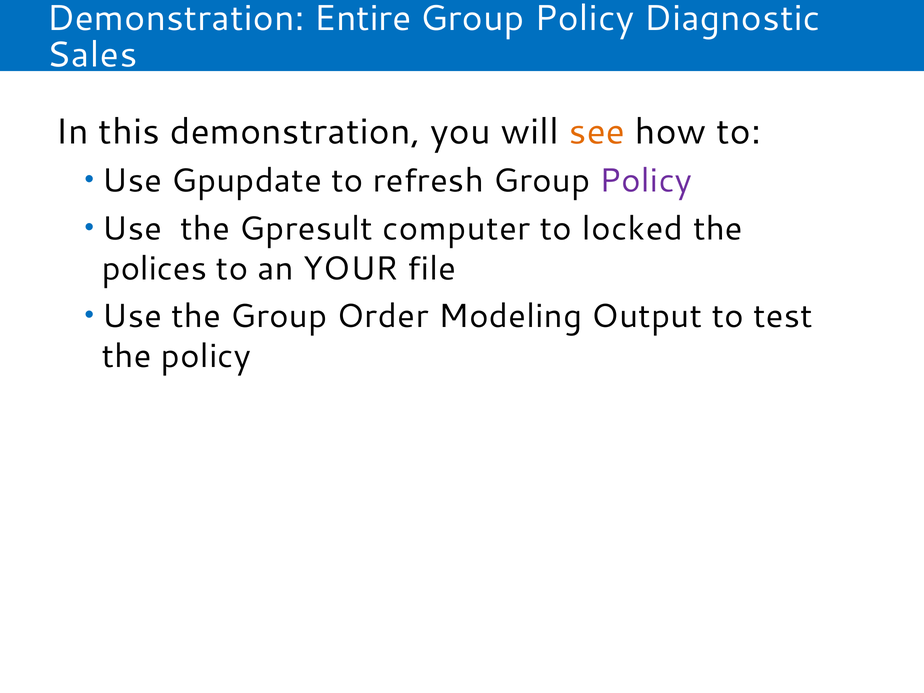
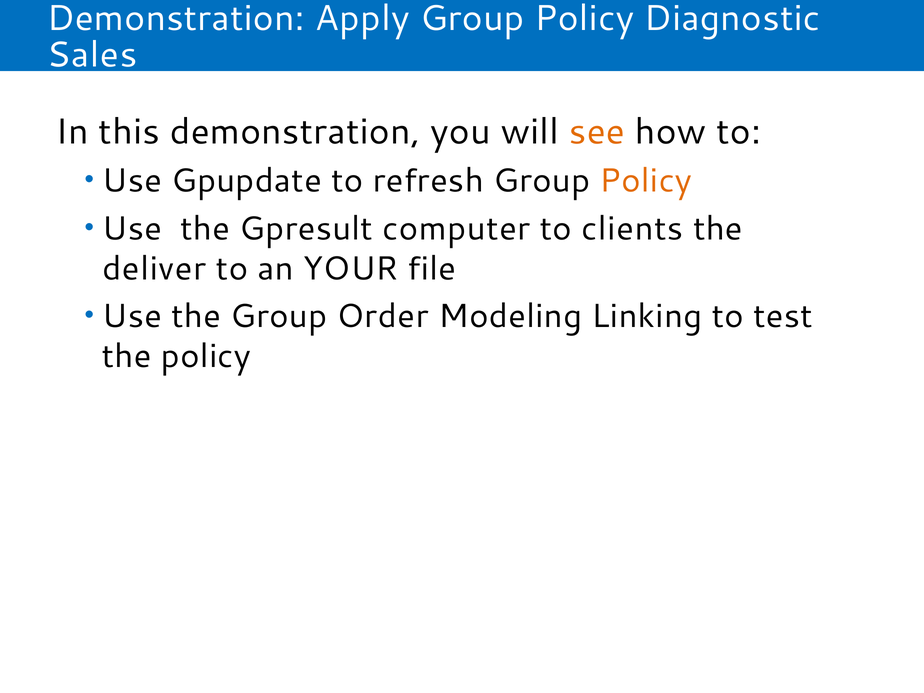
Entire: Entire -> Apply
Policy at (646, 181) colour: purple -> orange
locked: locked -> clients
polices: polices -> deliver
Output: Output -> Linking
